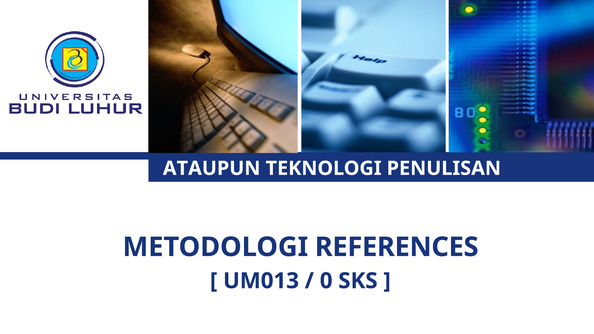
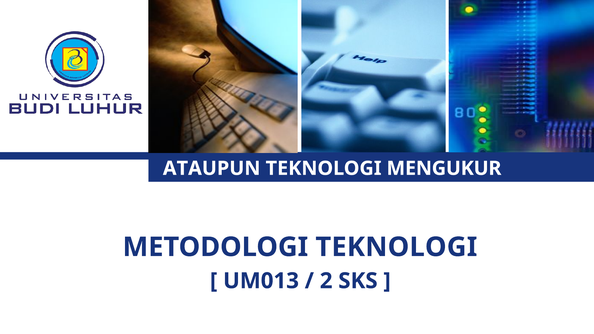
PENULISAN: PENULISAN -> MENGUKUR
METODOLOGI REFERENCES: REFERENCES -> TEKNOLOGI
0: 0 -> 2
